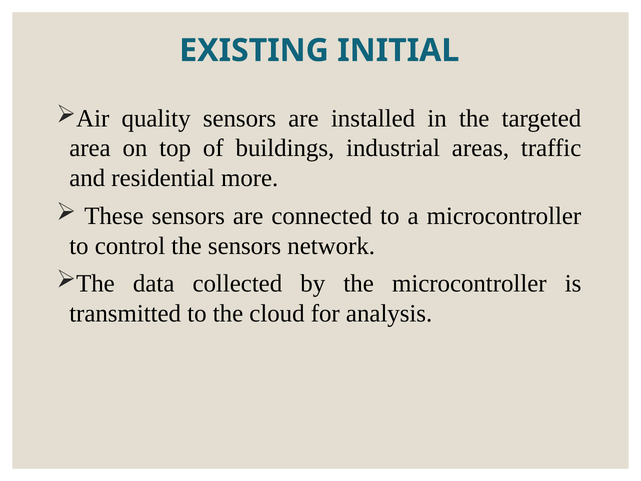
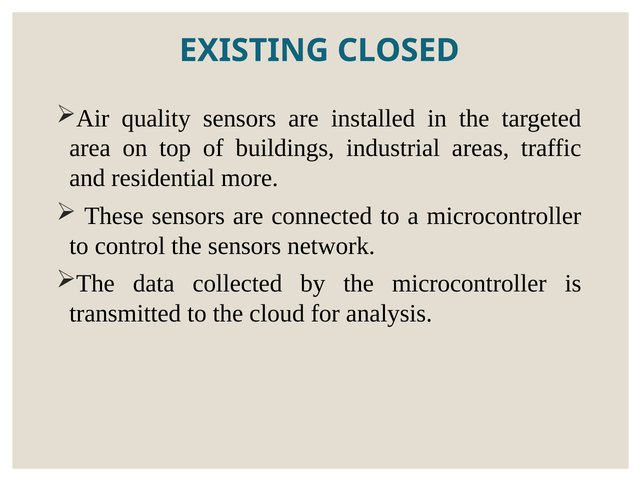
INITIAL: INITIAL -> CLOSED
